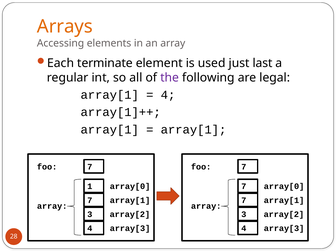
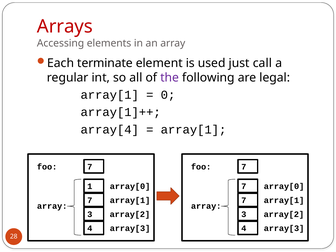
Arrays colour: orange -> red
last: last -> call
4 at (168, 95): 4 -> 0
array[1 at (110, 130): array[1 -> array[4
